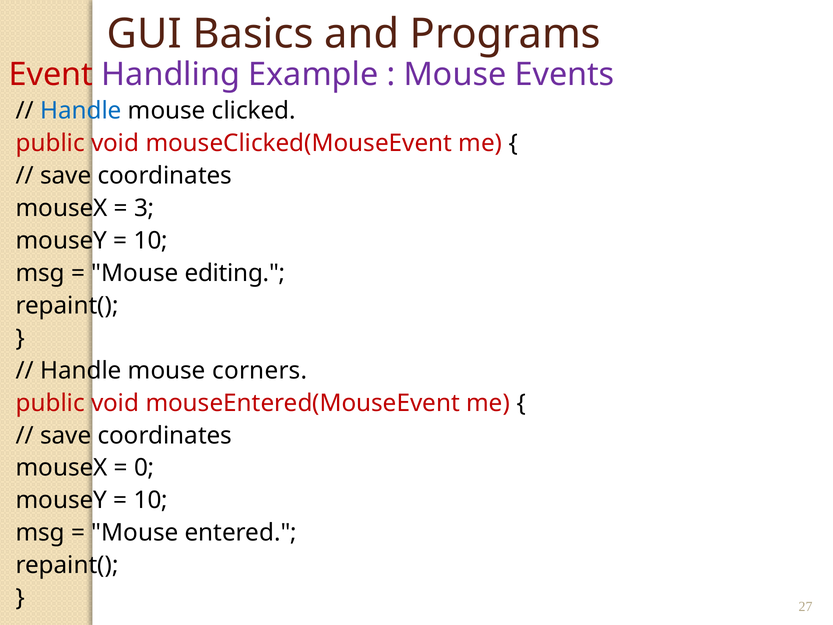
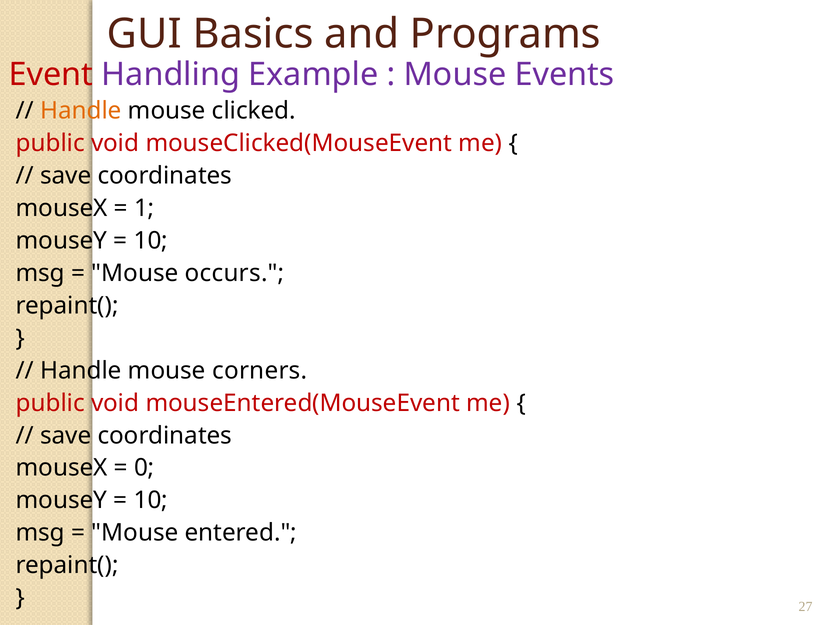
Handle at (81, 111) colour: blue -> orange
3: 3 -> 1
editing: editing -> occurs
